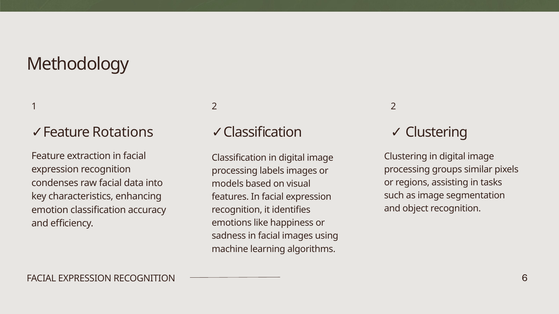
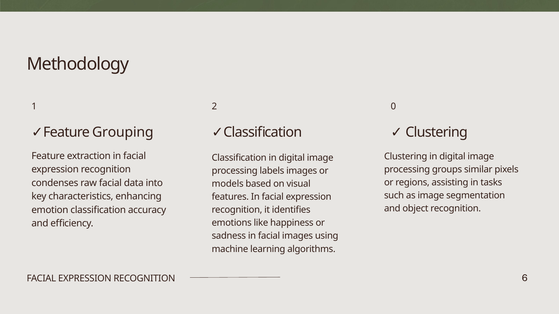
2 2: 2 -> 0
Rotations: Rotations -> Grouping
